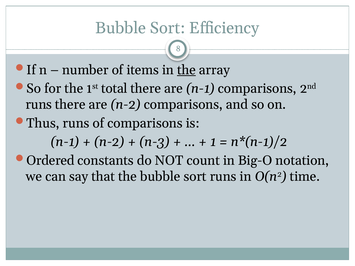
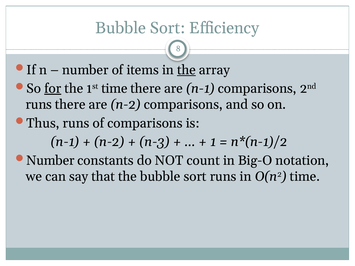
for underline: none -> present
1st total: total -> time
Ordered at (50, 161): Ordered -> Number
